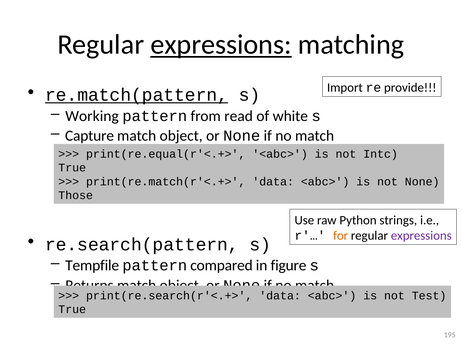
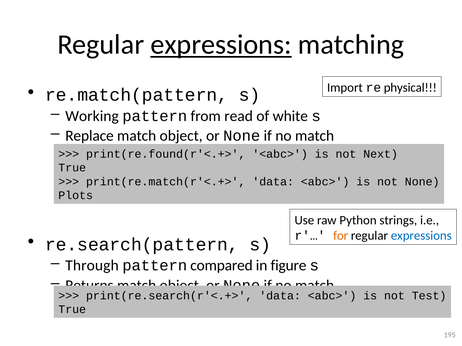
provide: provide -> physical
re.match(pattern underline: present -> none
Capture: Capture -> Replace
print(re.equal(r'<.+>: print(re.equal(r'<.+> -> print(re.found(r'<.+>
Intc: Intc -> Next
Those: Those -> Plots
expressions at (421, 236) colour: purple -> blue
Tempfile: Tempfile -> Through
